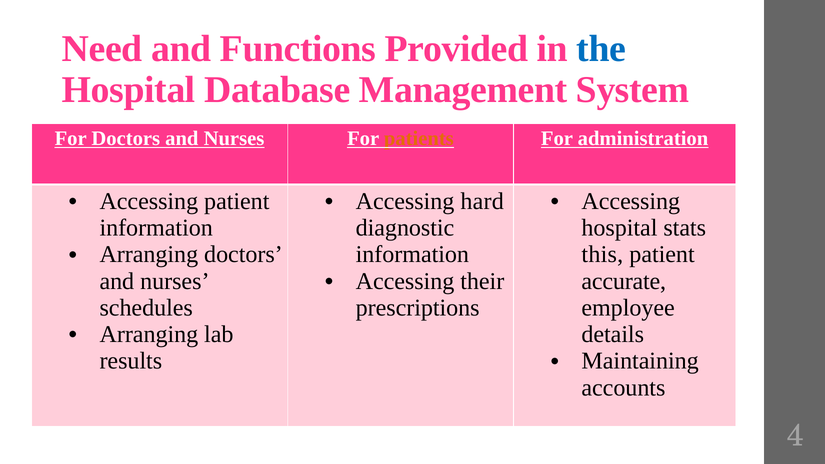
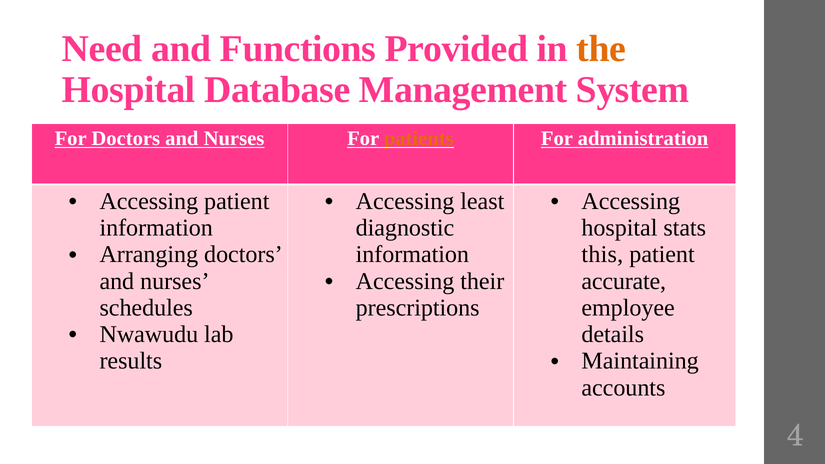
the colour: blue -> orange
hard: hard -> least
Arranging at (149, 334): Arranging -> Nwawudu
